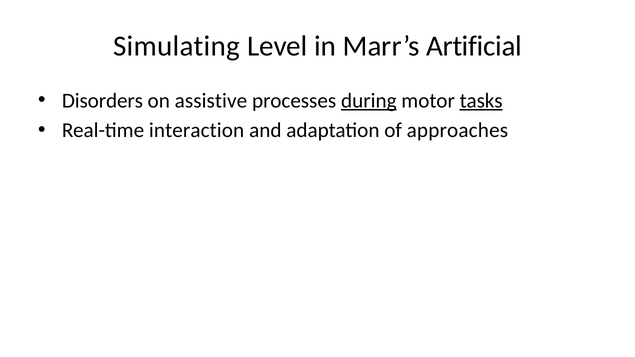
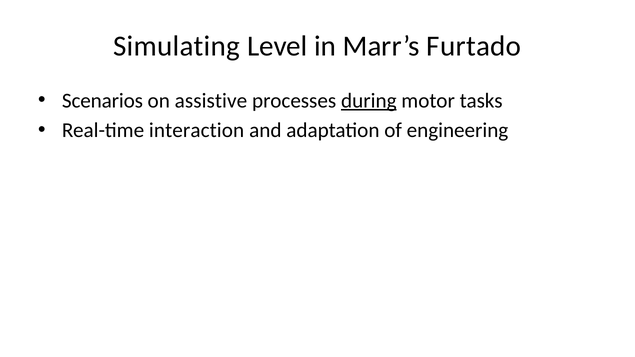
Artificial: Artificial -> Furtado
Disorders: Disorders -> Scenarios
tasks underline: present -> none
approaches: approaches -> engineering
